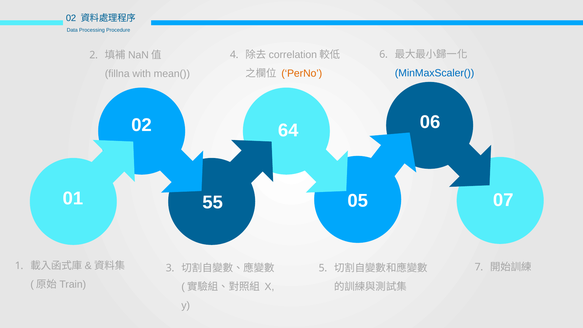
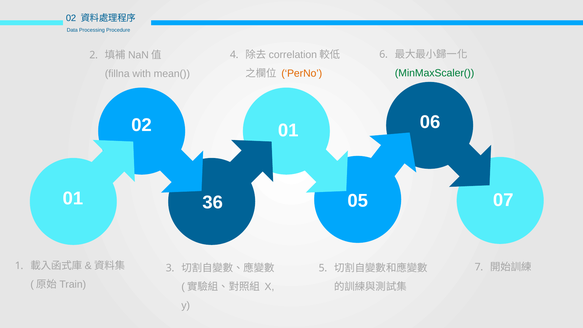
MinMaxScaler( colour: blue -> green
02 64: 64 -> 01
55: 55 -> 36
